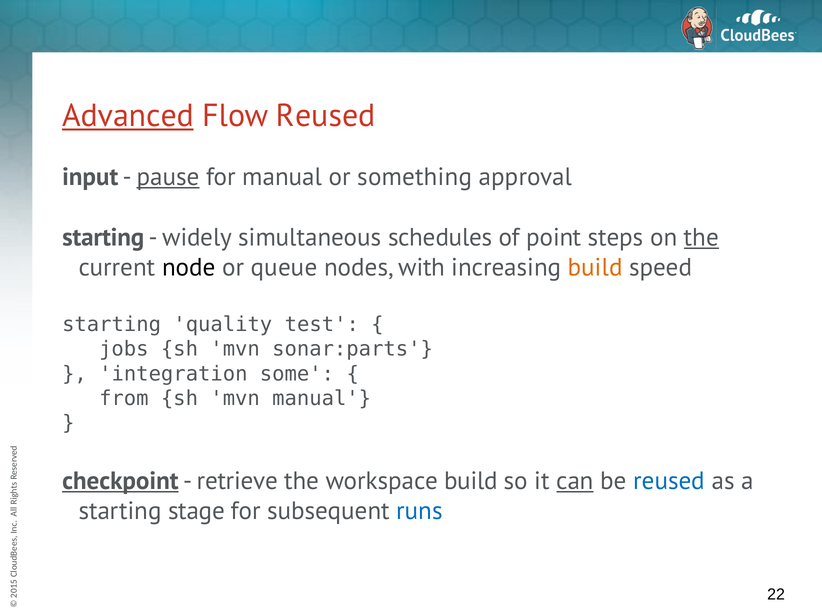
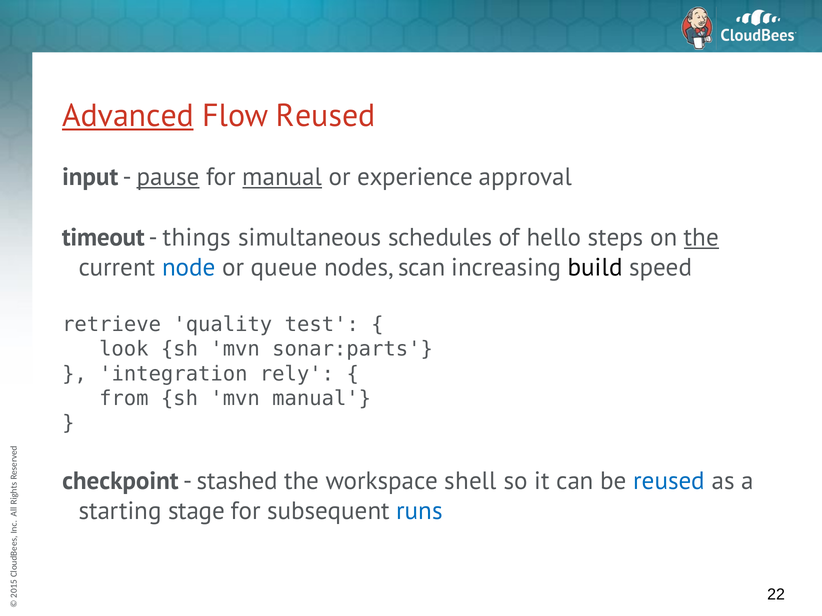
manual at (282, 177) underline: none -> present
something: something -> experience
starting at (103, 237): starting -> timeout
widely: widely -> things
point: point -> hello
node colour: black -> blue
with: with -> scan
build at (595, 268) colour: orange -> black
starting at (112, 325): starting -> retrieve
jobs: jobs -> look
some: some -> rely
checkpoint underline: present -> none
retrieve: retrieve -> stashed
workspace build: build -> shell
can underline: present -> none
